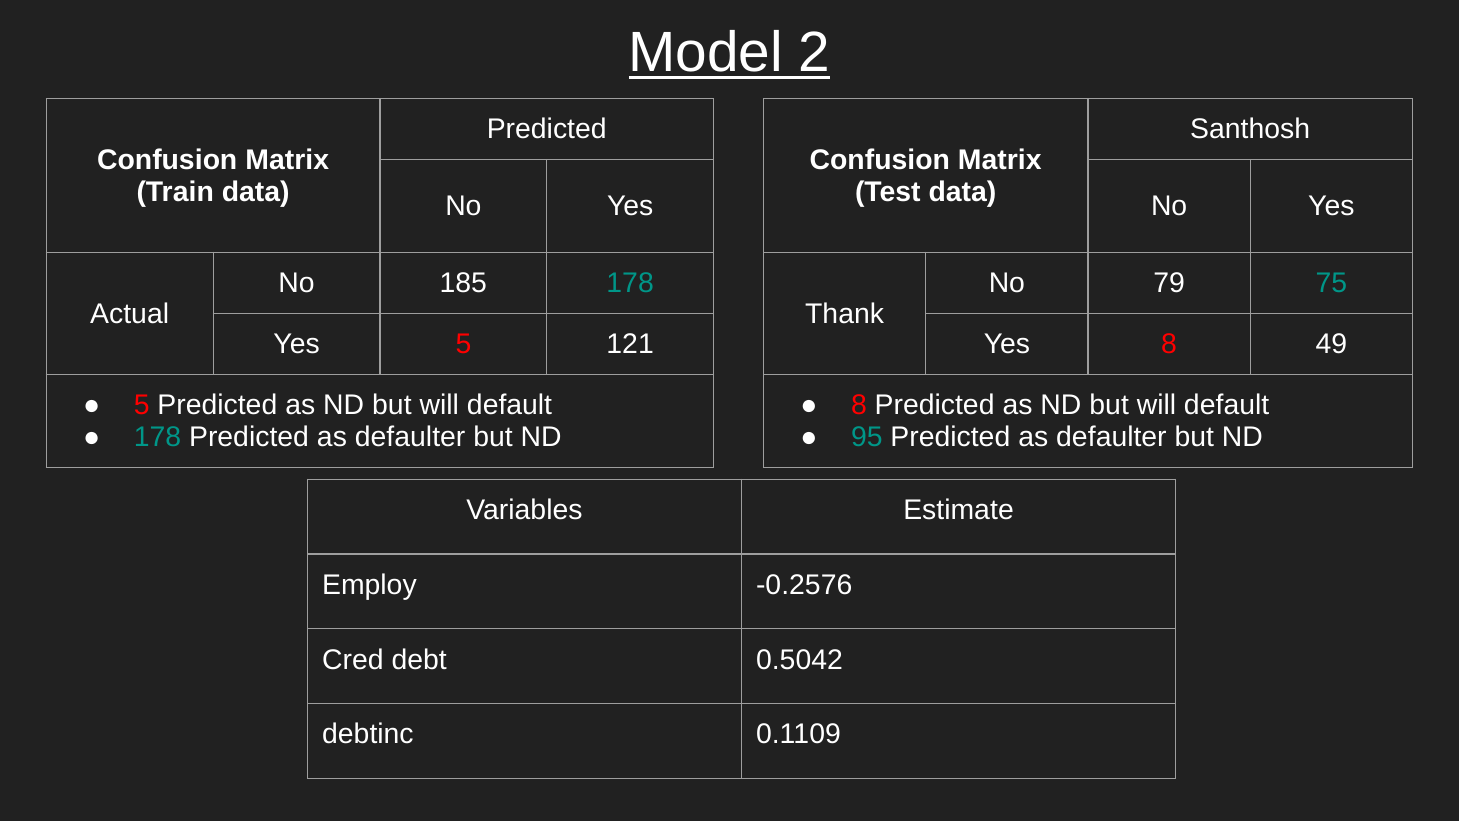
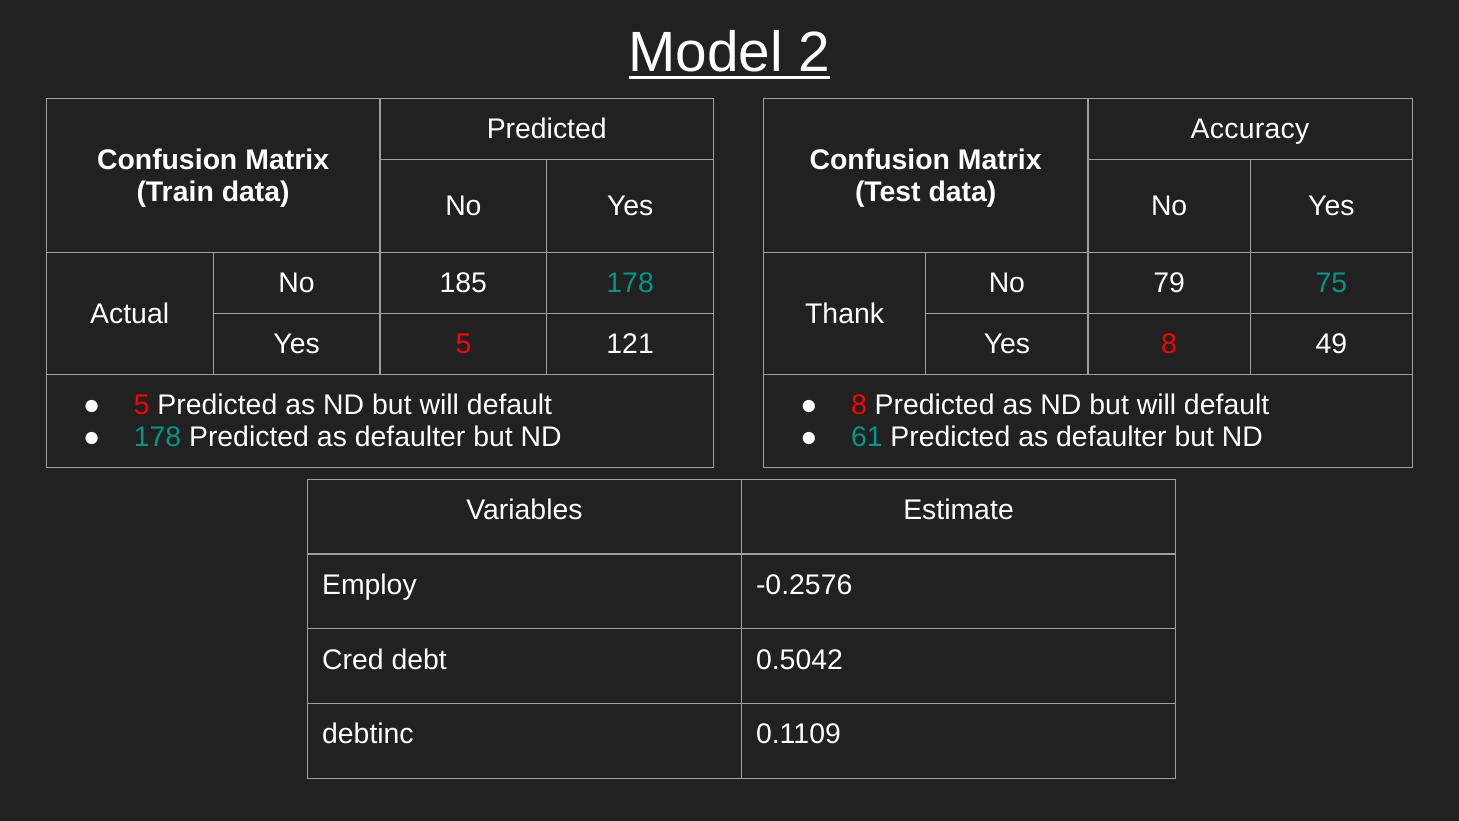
Santhosh: Santhosh -> Accuracy
95: 95 -> 61
